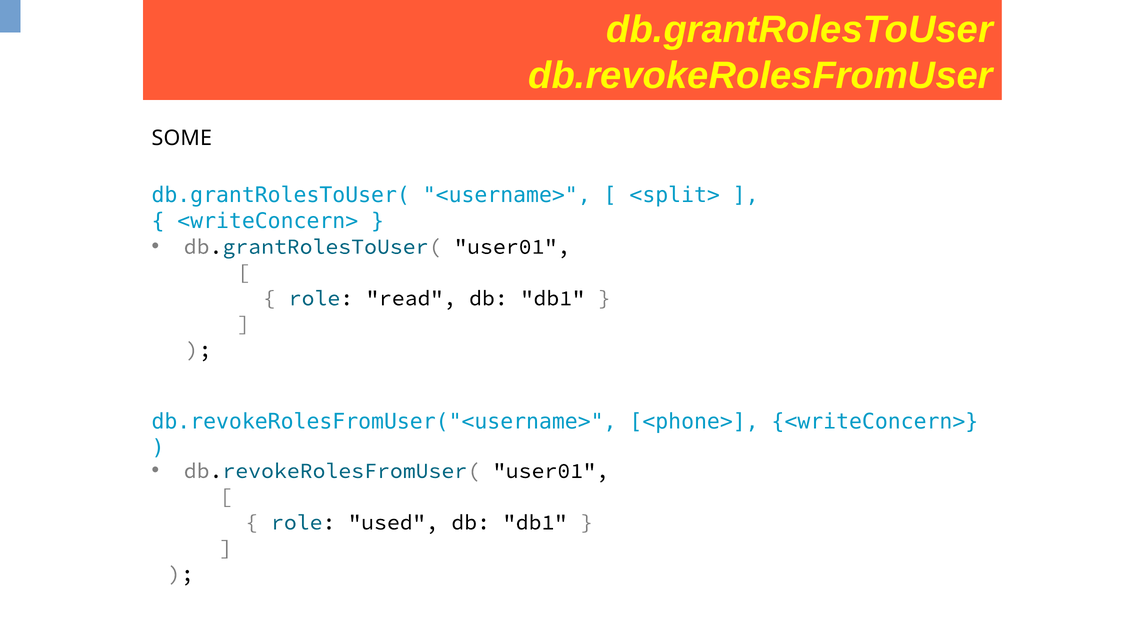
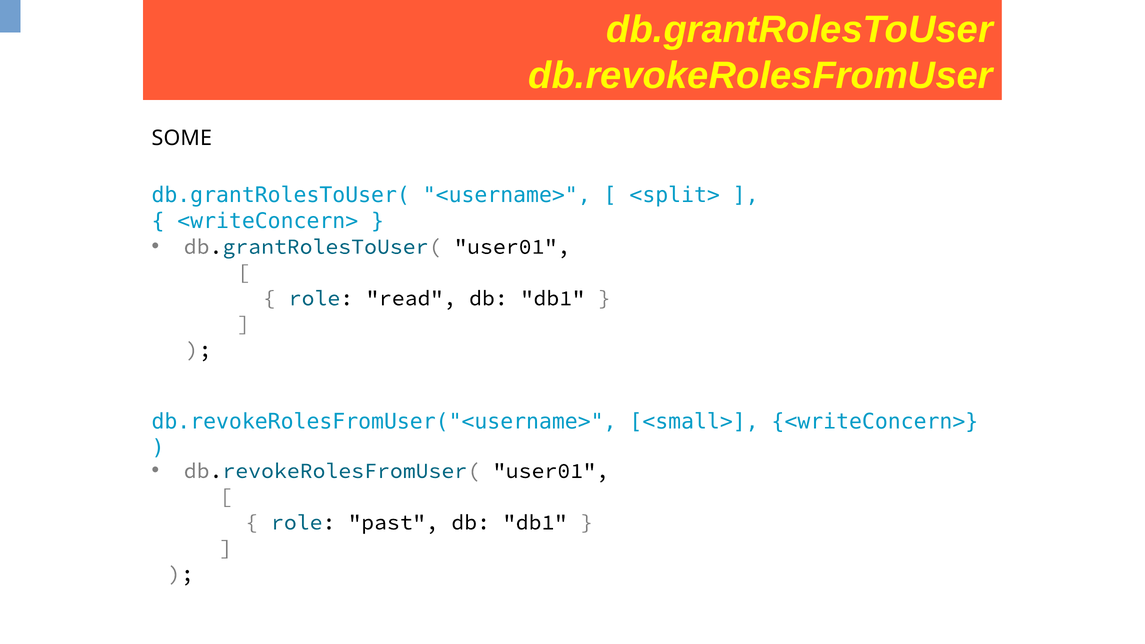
<phone>: <phone> -> <small>
used: used -> past
